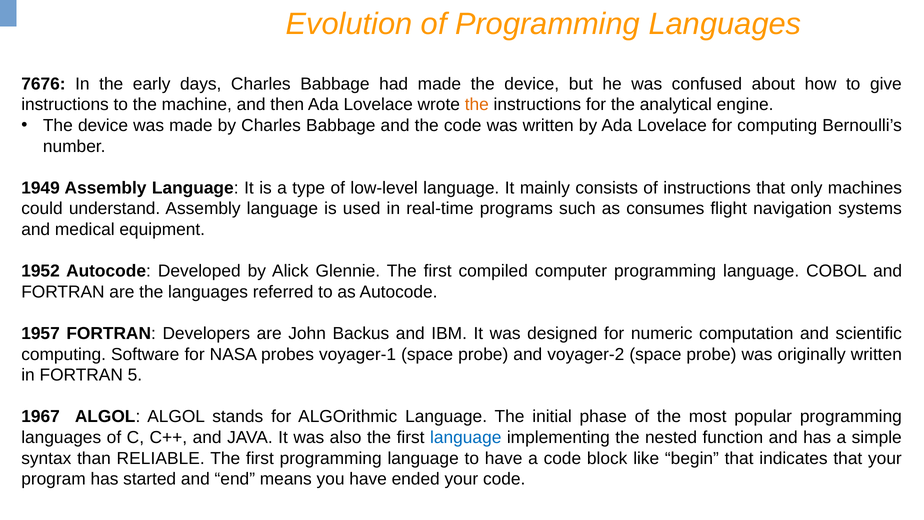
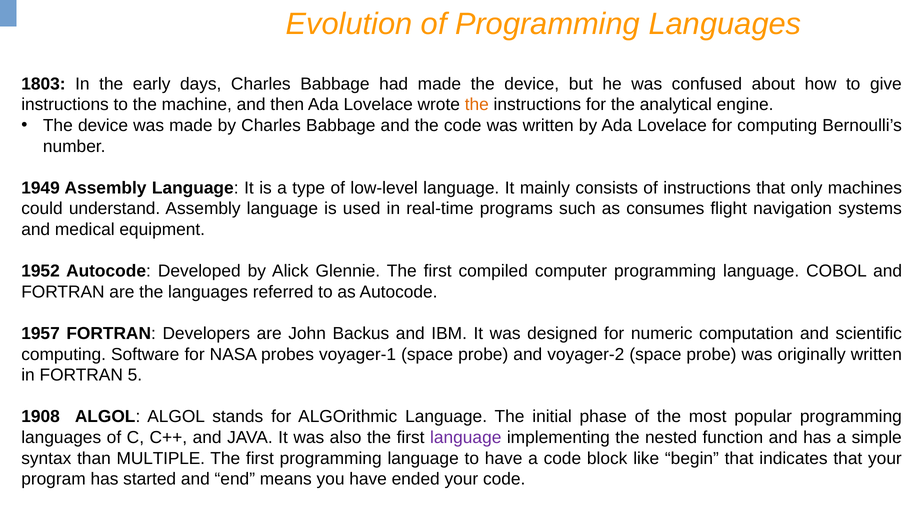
7676: 7676 -> 1803
1967: 1967 -> 1908
language at (466, 437) colour: blue -> purple
RELIABLE: RELIABLE -> MULTIPLE
